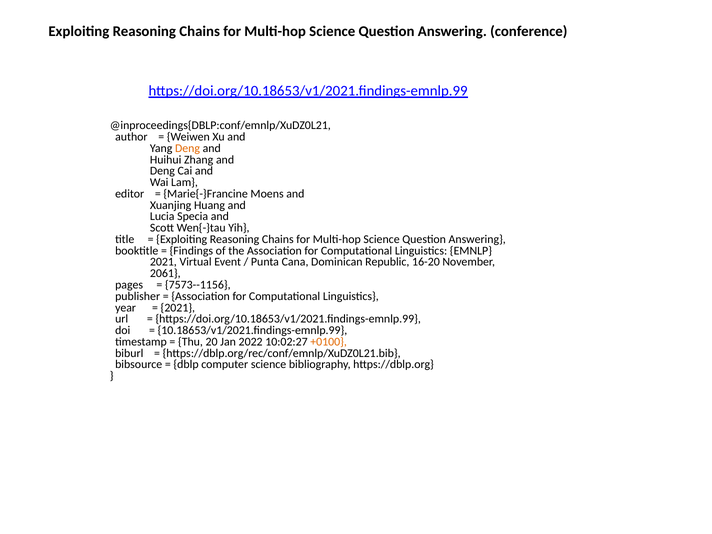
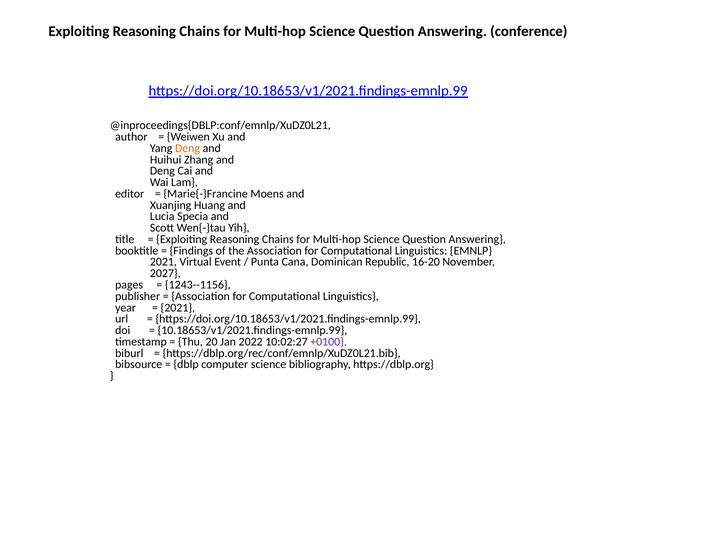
2061: 2061 -> 2027
7573--1156: 7573--1156 -> 1243--1156
+0100 colour: orange -> purple
